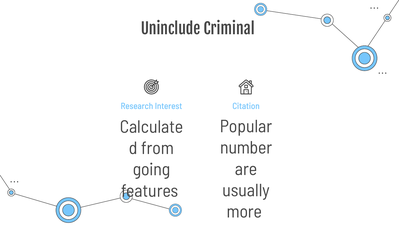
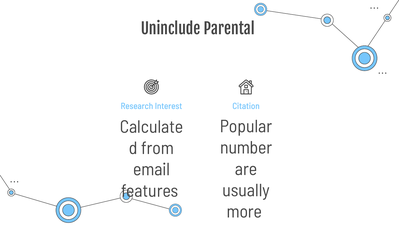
Criminal: Criminal -> Parental
going: going -> email
